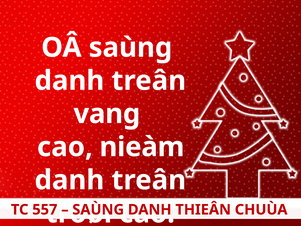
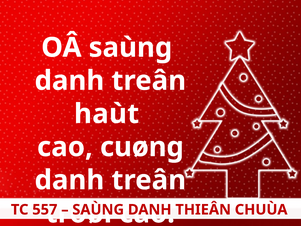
vang: vang -> haùt
nieàm: nieàm -> cuøng
